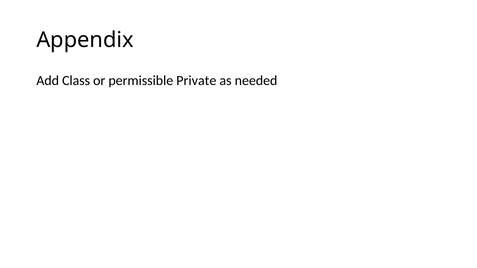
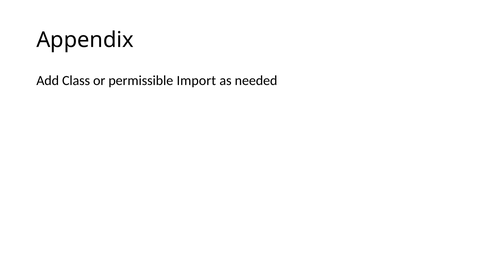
Private: Private -> Import
